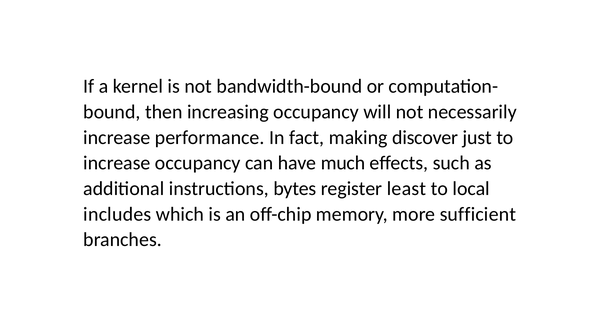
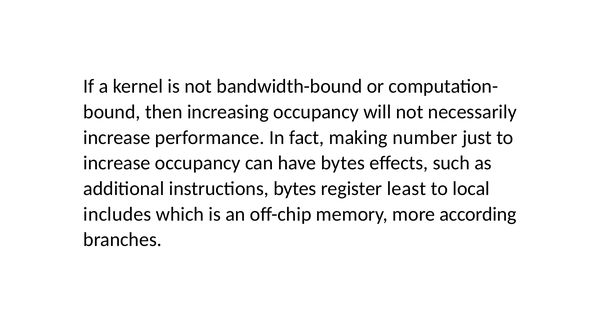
discover: discover -> number
have much: much -> bytes
sufficient: sufficient -> according
